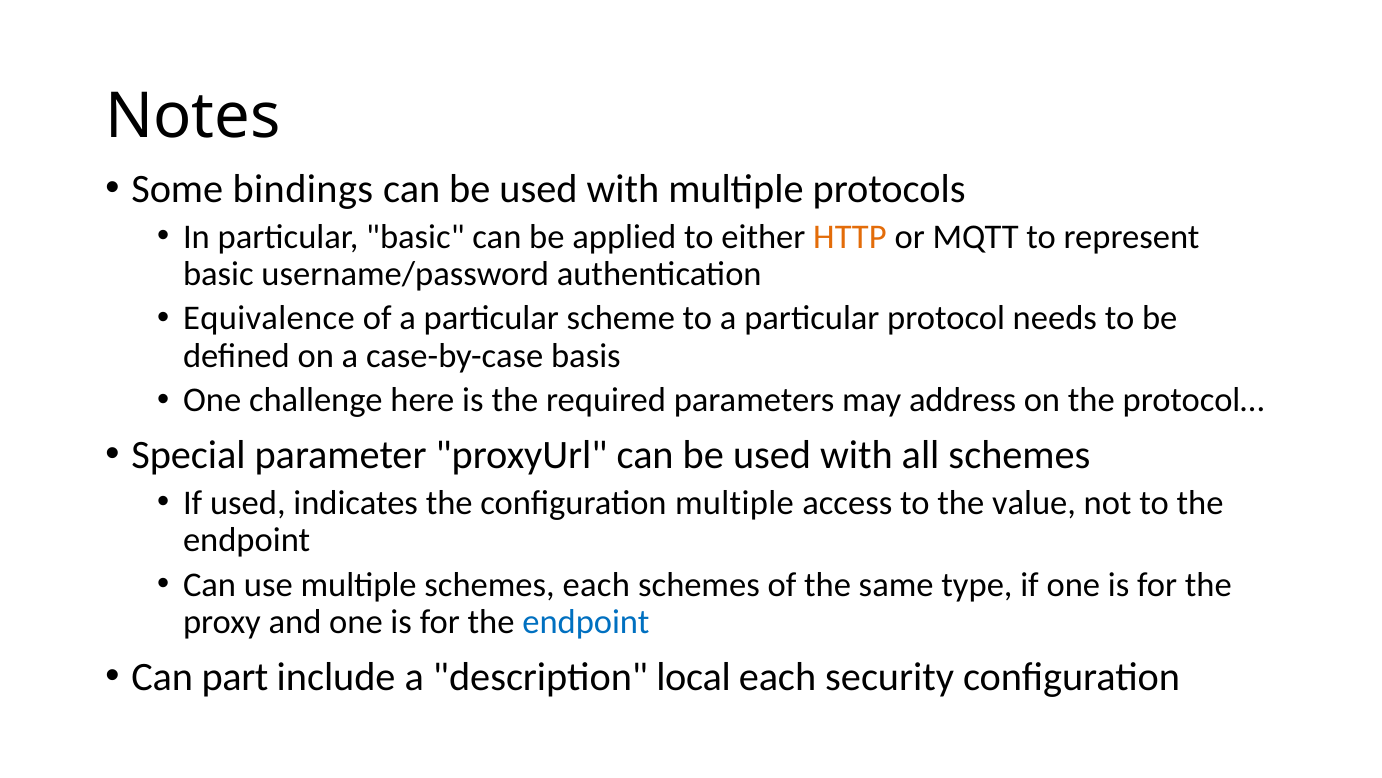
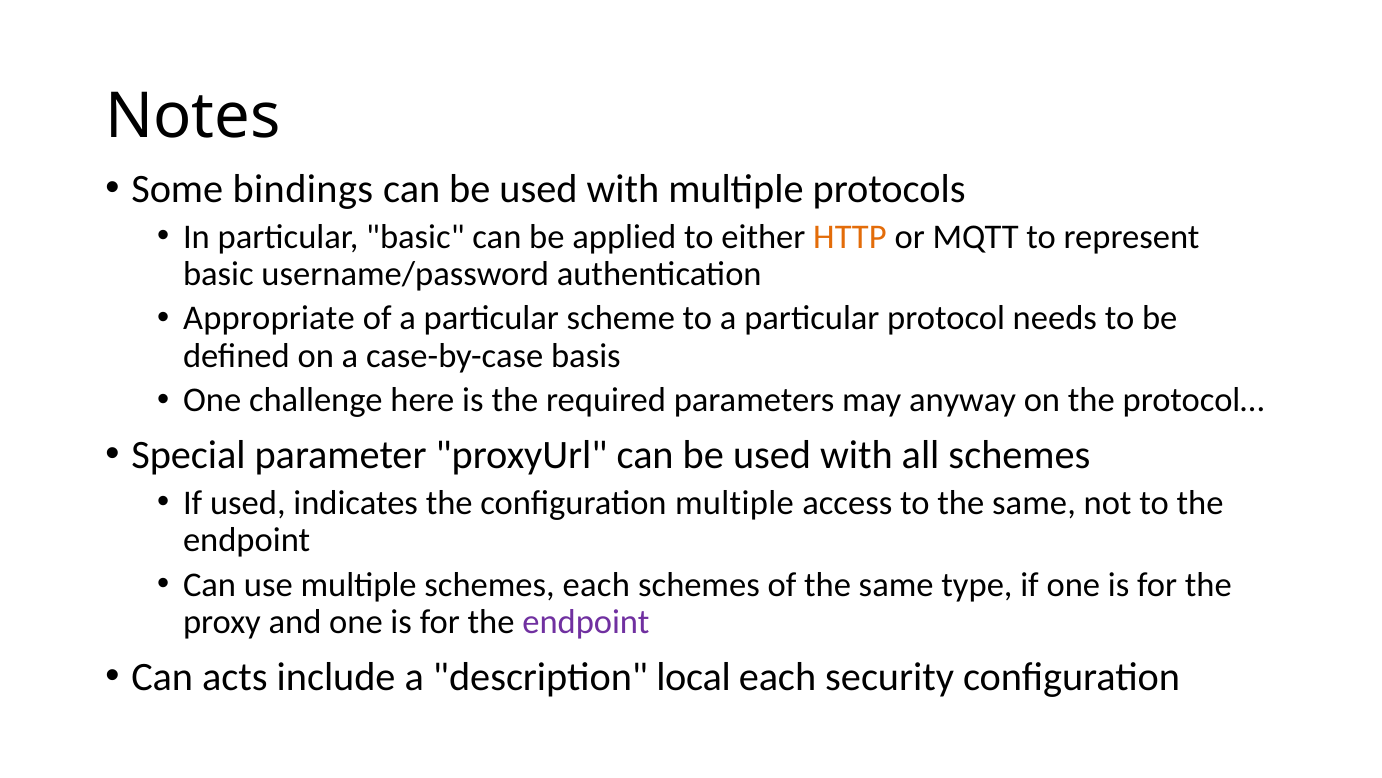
Equivalence: Equivalence -> Appropriate
address: address -> anyway
to the value: value -> same
endpoint at (586, 622) colour: blue -> purple
part: part -> acts
